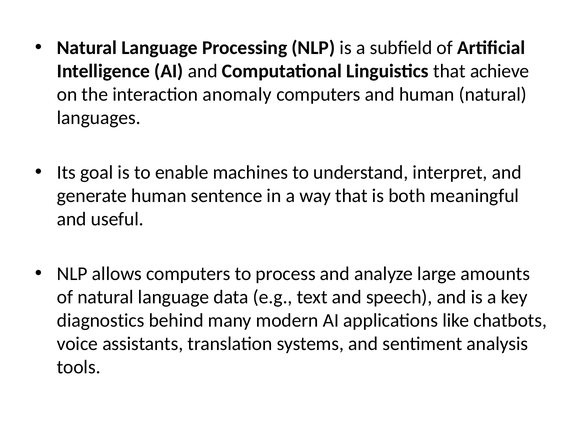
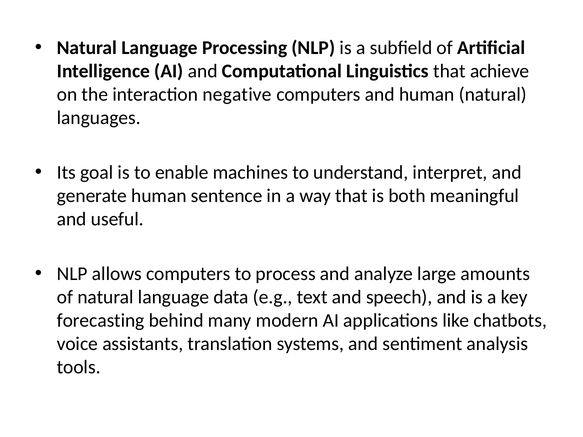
anomaly: anomaly -> negative
diagnostics: diagnostics -> forecasting
